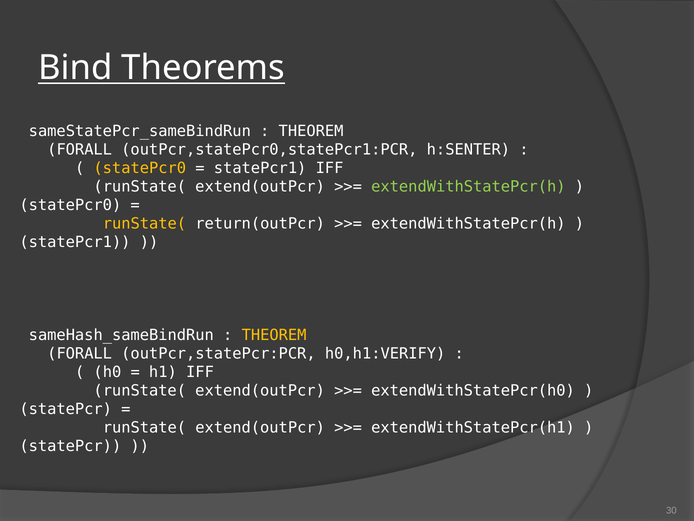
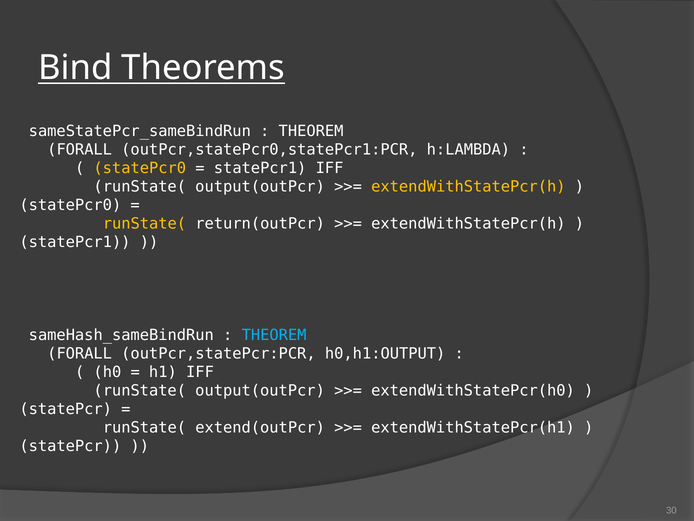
h:SENTER: h:SENTER -> h:LAMBDA
extend(outPcr at (260, 187): extend(outPcr -> output(outPcr
extendWithStatePcr(h at (468, 187) colour: light green -> yellow
THEOREM at (274, 335) colour: yellow -> light blue
h0,h1:VERIFY: h0,h1:VERIFY -> h0,h1:OUTPUT
extend(outPcr at (260, 390): extend(outPcr -> output(outPcr
